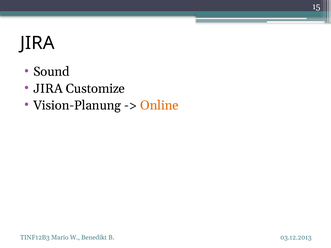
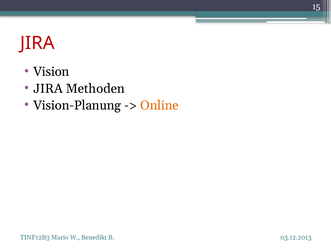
JIRA at (37, 43) colour: black -> red
Sound: Sound -> Vision
Customize: Customize -> Methoden
